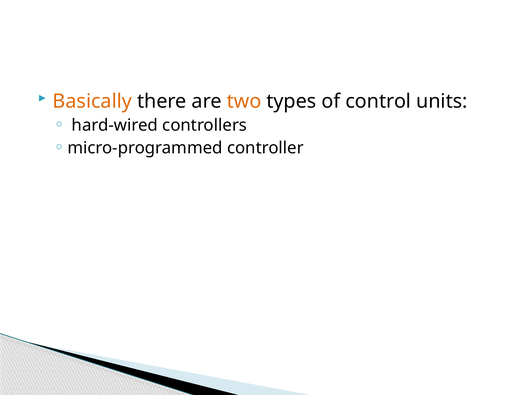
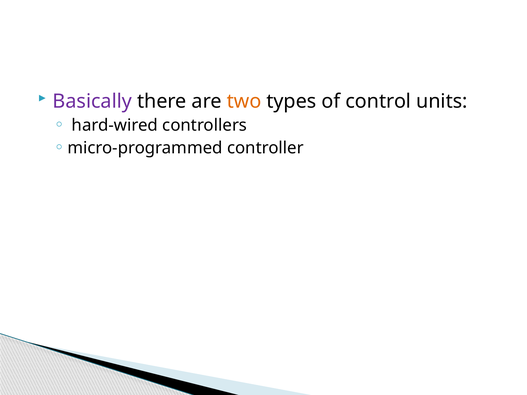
Basically colour: orange -> purple
